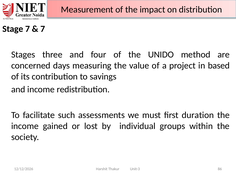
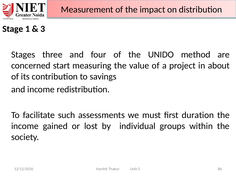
Stage 7: 7 -> 1
7 at (43, 29): 7 -> 3
days: days -> start
based: based -> about
